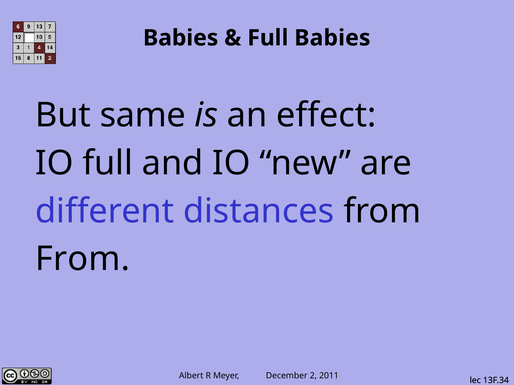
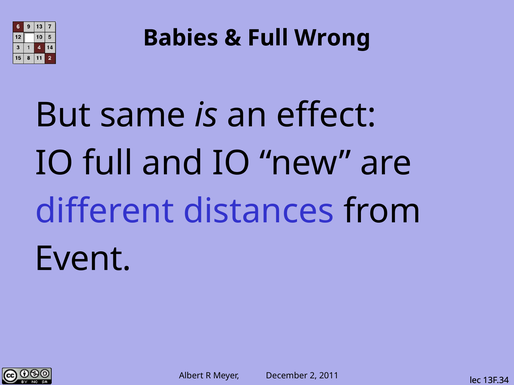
Full Babies: Babies -> Wrong
From at (83, 259): From -> Event
